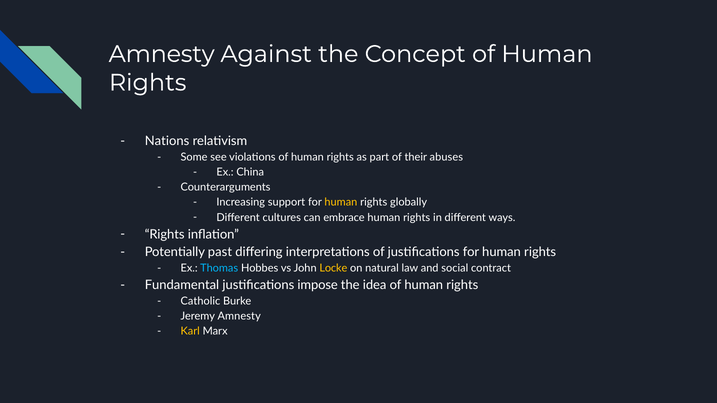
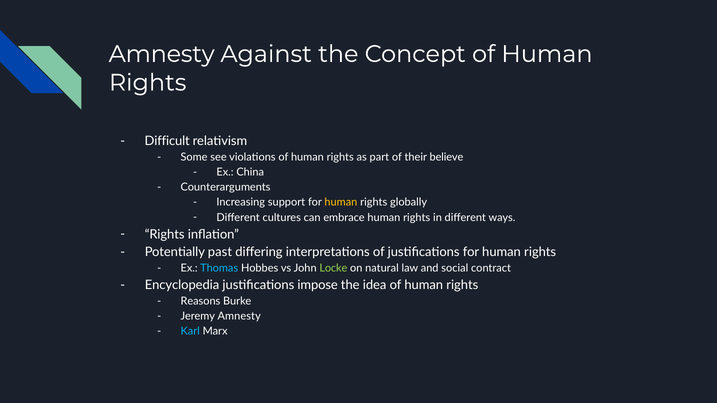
Nations: Nations -> Difficult
abuses: abuses -> believe
Locke colour: yellow -> light green
Fundamental: Fundamental -> Encyclopedia
Catholic: Catholic -> Reasons
Karl colour: yellow -> light blue
